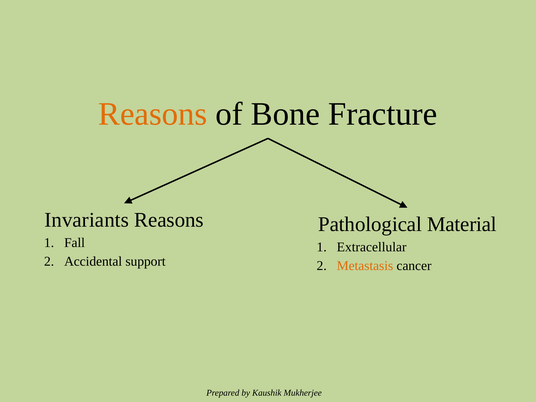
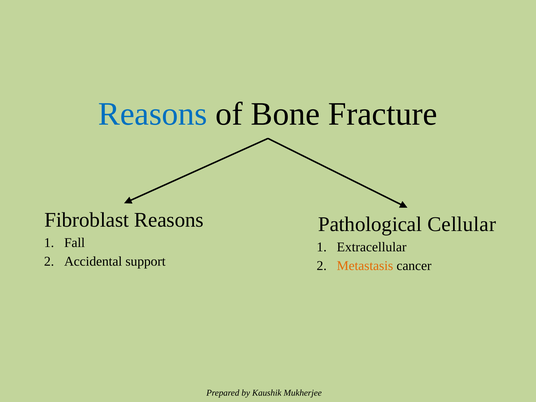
Reasons at (153, 114) colour: orange -> blue
Invariants: Invariants -> Fibroblast
Material: Material -> Cellular
